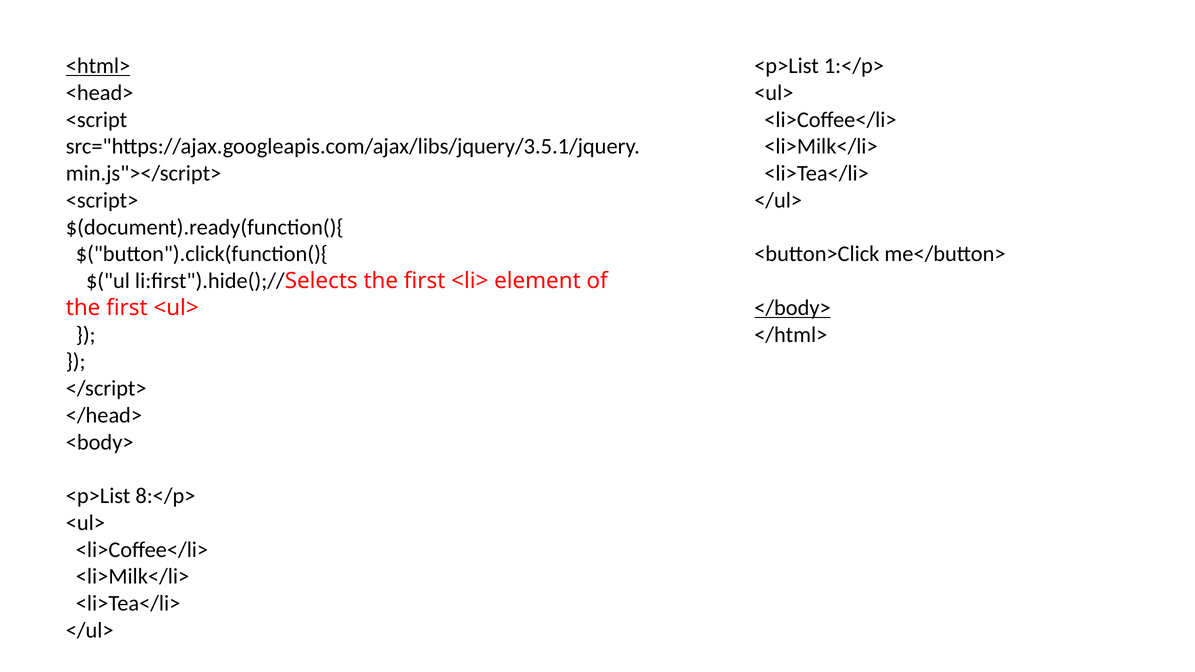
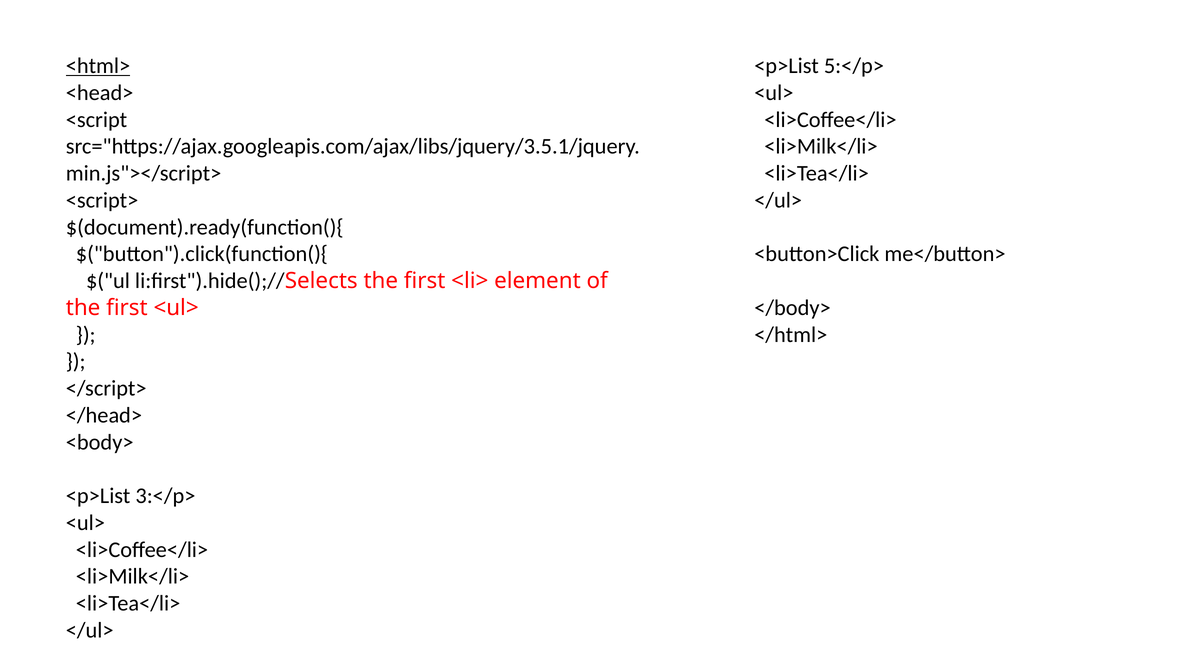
1:</p>: 1:</p> -> 5:</p>
</body> underline: present -> none
8:</p>: 8:</p> -> 3:</p>
